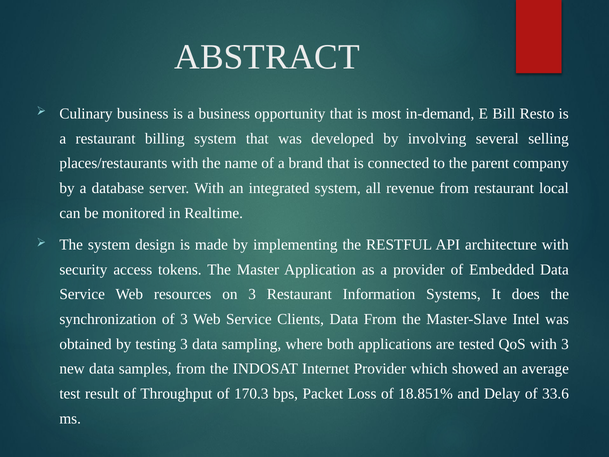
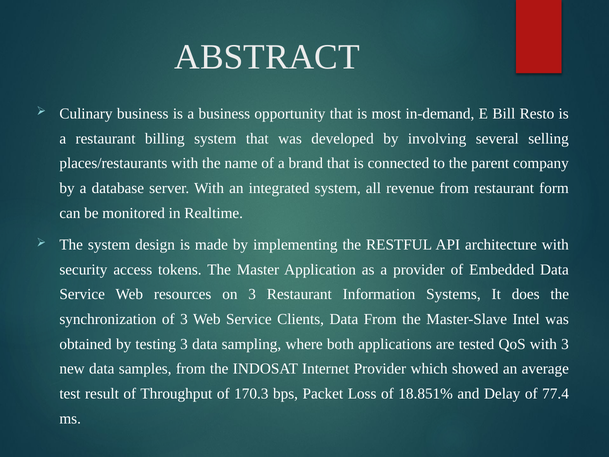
local: local -> form
33.6: 33.6 -> 77.4
